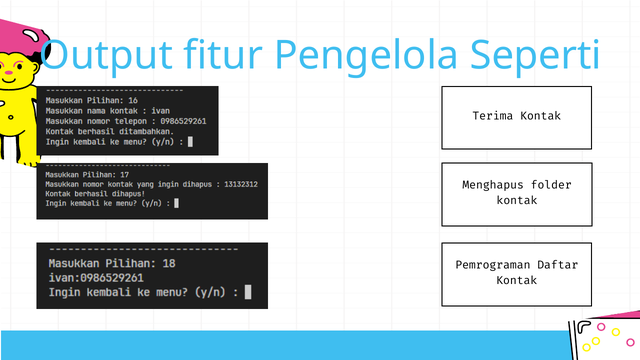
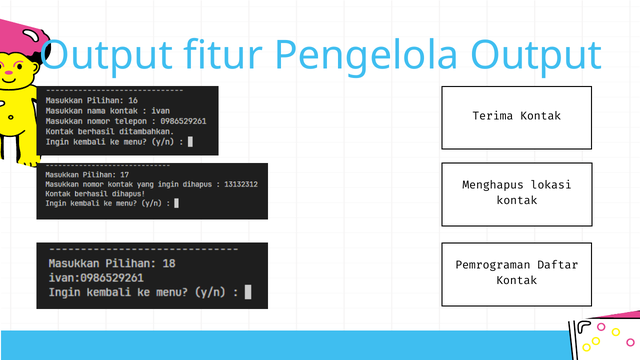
Pengelola Seperti: Seperti -> Output
folder: folder -> lokasi
